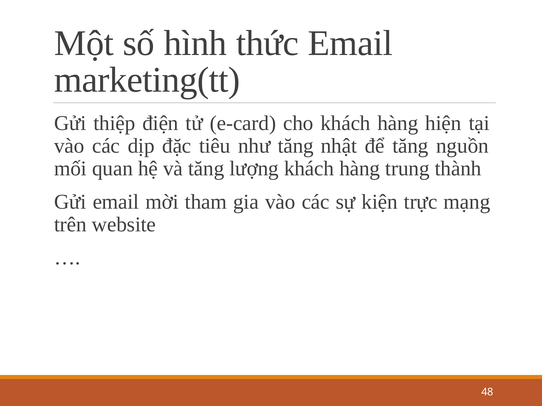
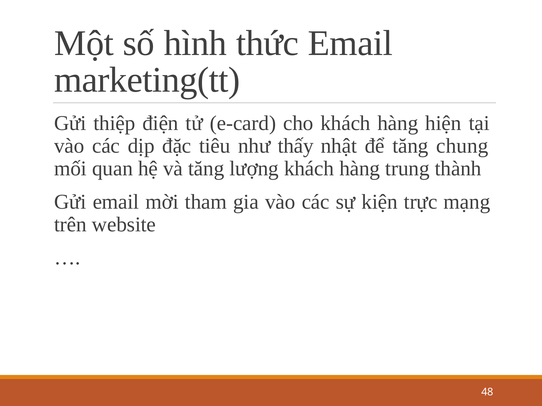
như tăng: tăng -> thấy
nguồn: nguồn -> chung
